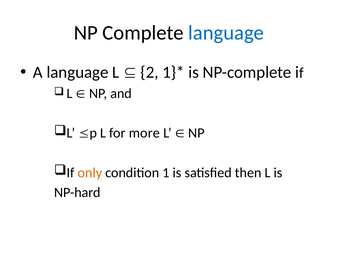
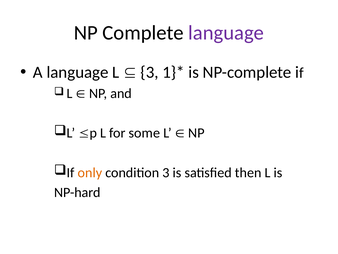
language at (226, 33) colour: blue -> purple
2 at (150, 72): 2 -> 3
more: more -> some
condition 1: 1 -> 3
